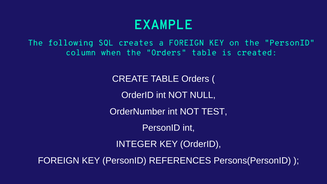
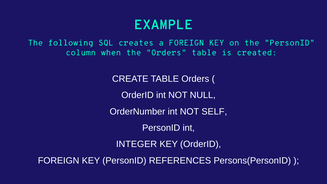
TEST: TEST -> SELF
